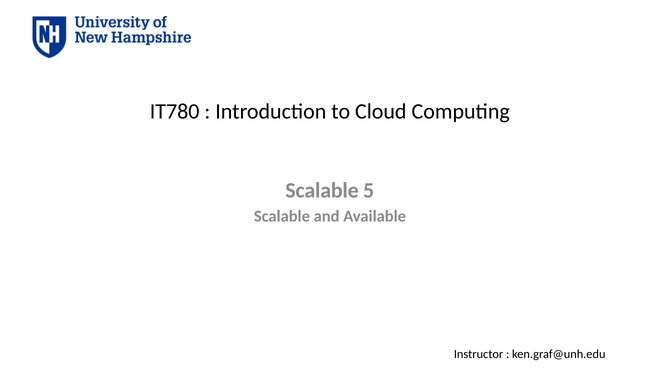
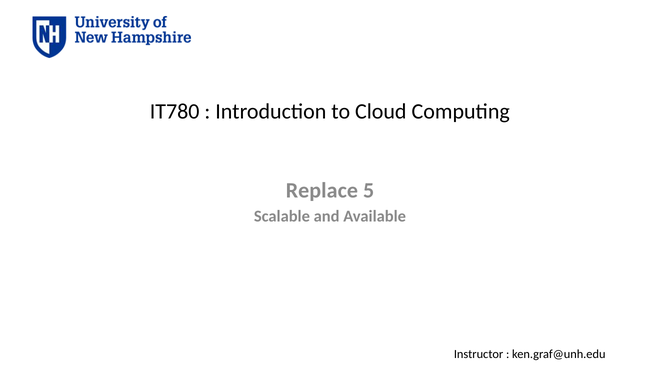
Scalable at (322, 190): Scalable -> Replace
